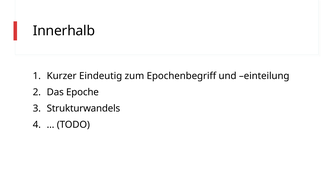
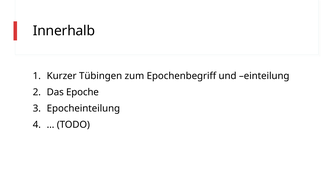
Eindeutig: Eindeutig -> Tübingen
Strukturwandels: Strukturwandels -> Epocheinteilung
